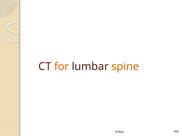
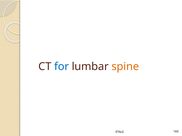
for colour: orange -> blue
